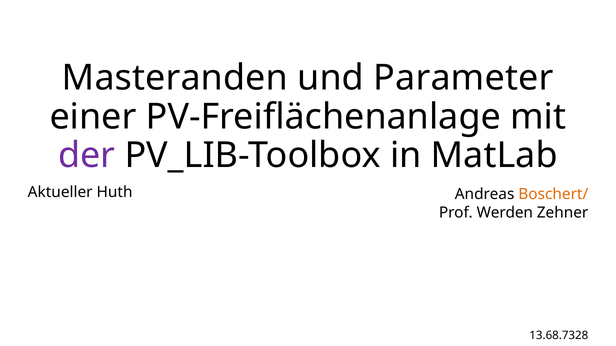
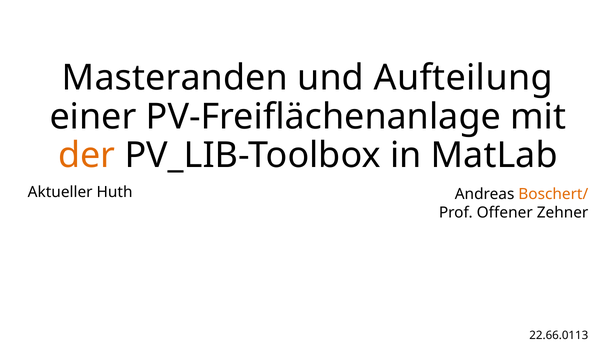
Parameter: Parameter -> Aufteilung
der colour: purple -> orange
Werden: Werden -> Offener
13.68.7328: 13.68.7328 -> 22.66.0113
